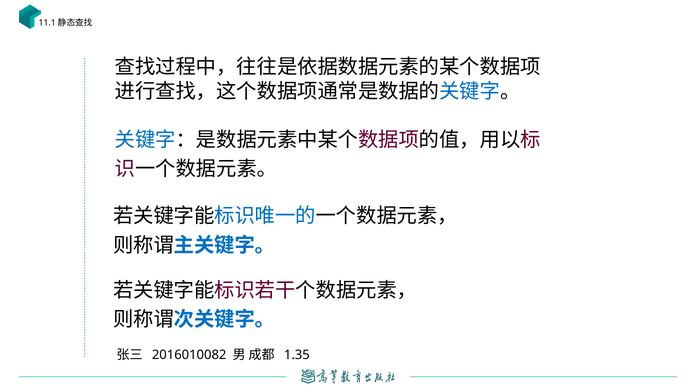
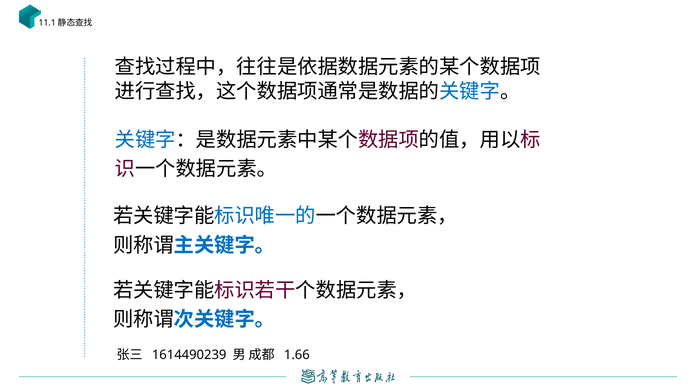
2016010082: 2016010082 -> 1614490239
1.35: 1.35 -> 1.66
